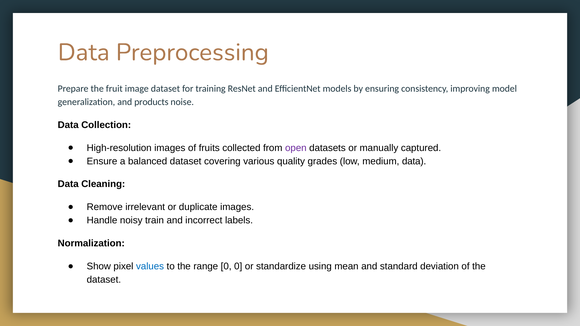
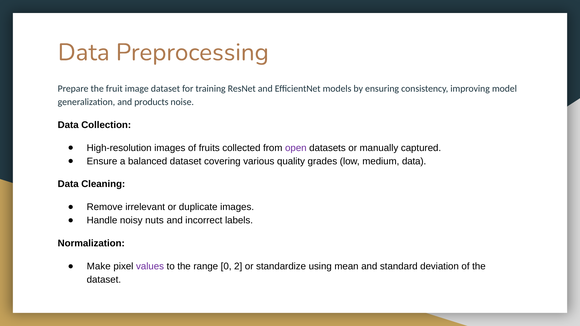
train: train -> nuts
Show: Show -> Make
values colour: blue -> purple
0 0: 0 -> 2
